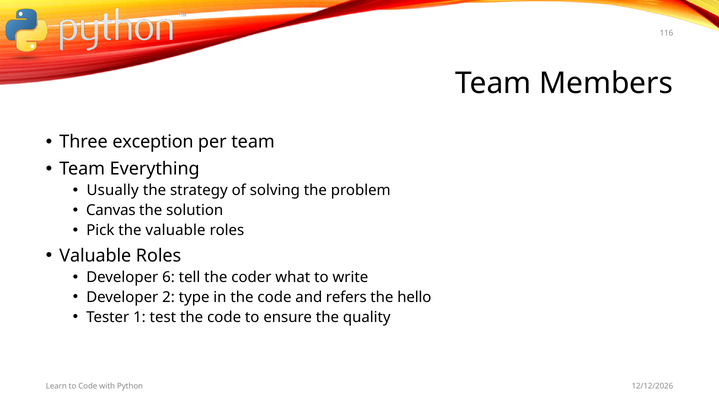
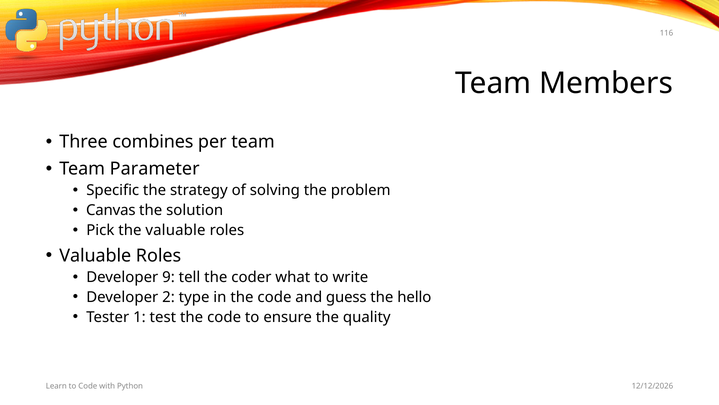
exception: exception -> combines
Everything: Everything -> Parameter
Usually: Usually -> Specific
6: 6 -> 9
refers: refers -> guess
